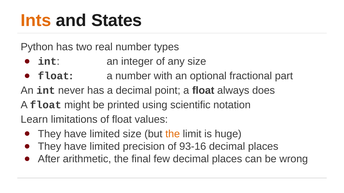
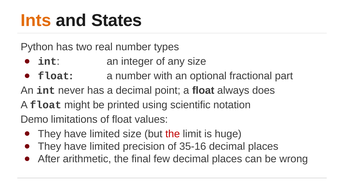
Learn: Learn -> Demo
the at (173, 134) colour: orange -> red
93-16: 93-16 -> 35-16
